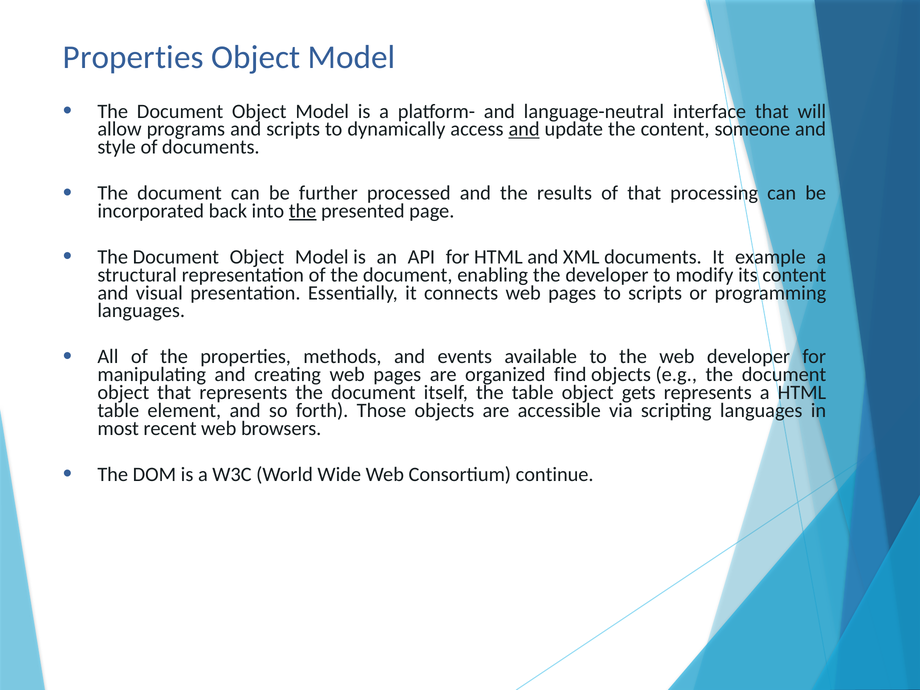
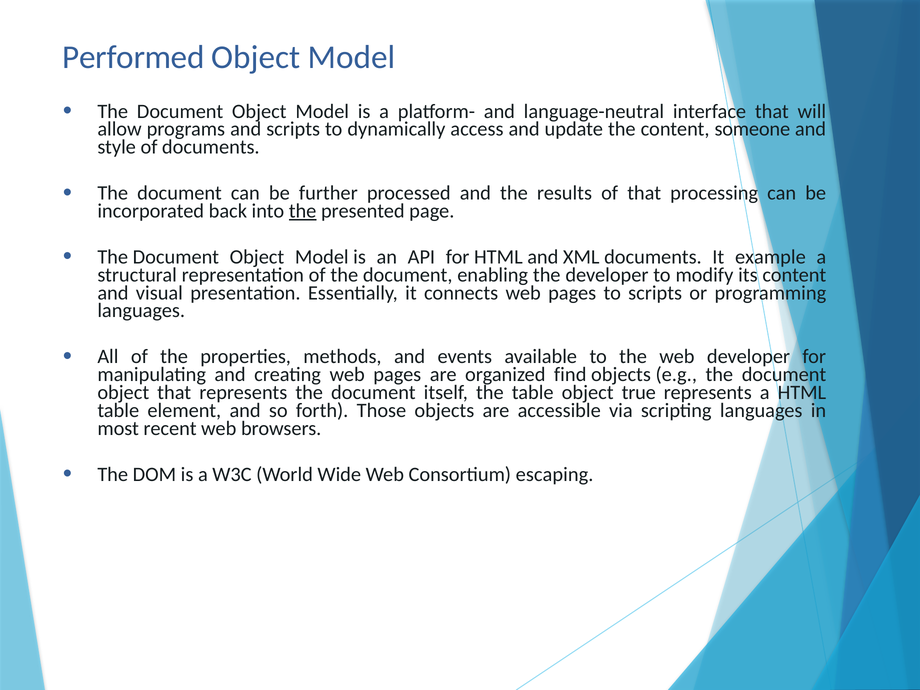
Properties at (133, 58): Properties -> Performed
and at (524, 129) underline: present -> none
gets: gets -> true
continue: continue -> escaping
